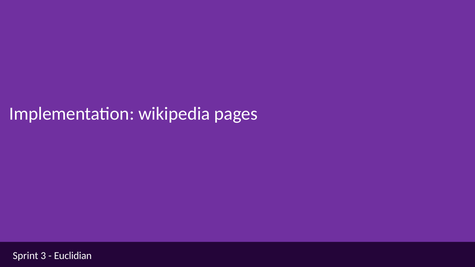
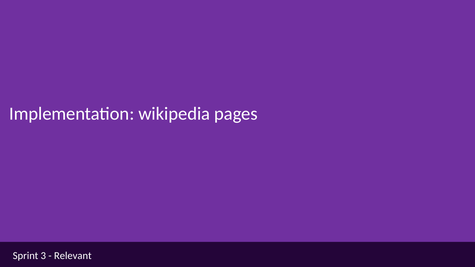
Euclidian: Euclidian -> Relevant
